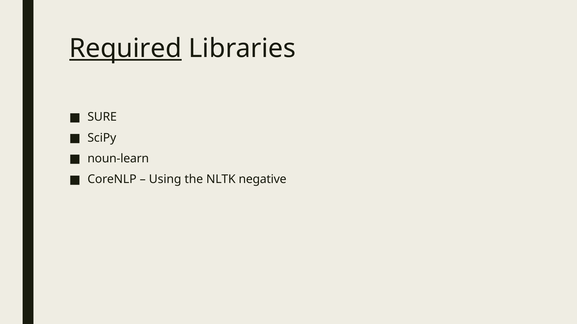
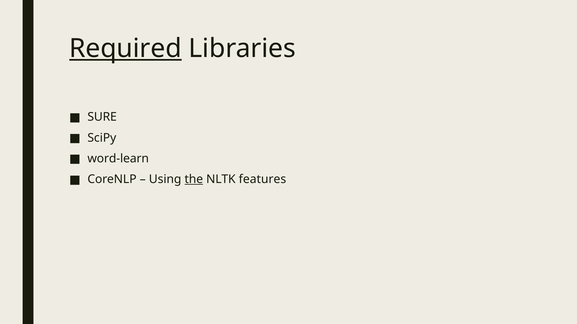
noun-learn: noun-learn -> word-learn
the underline: none -> present
negative: negative -> features
